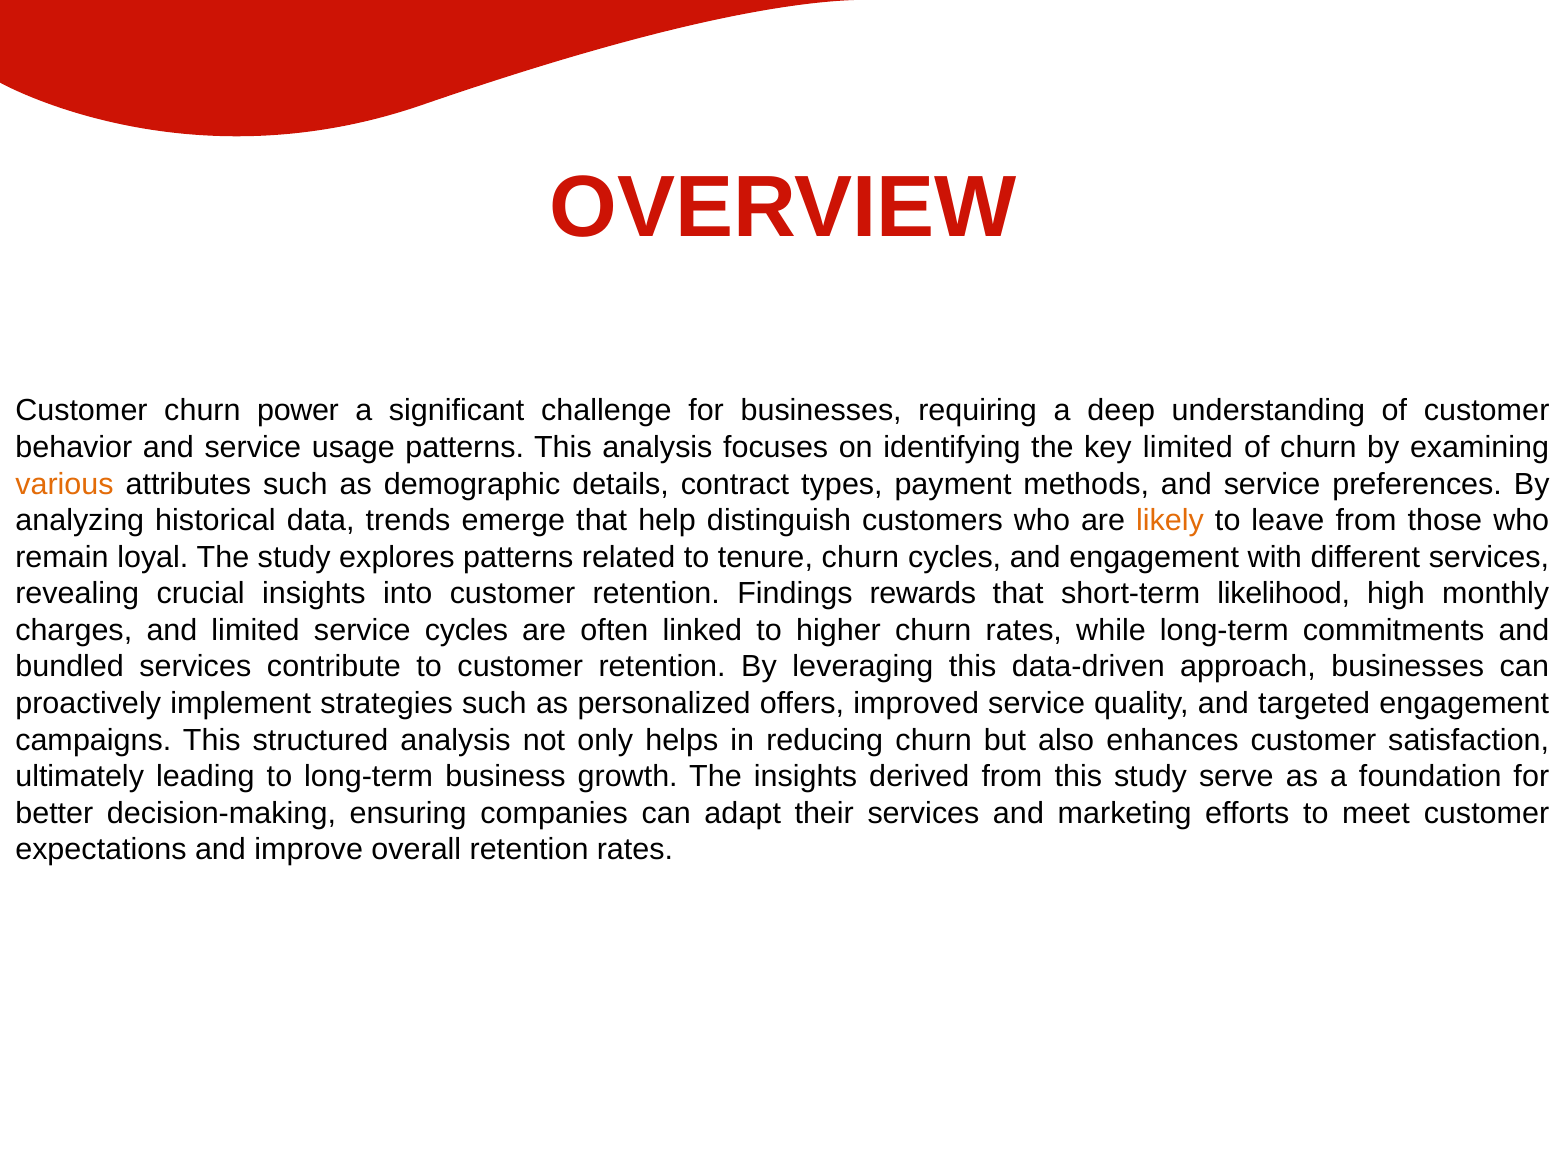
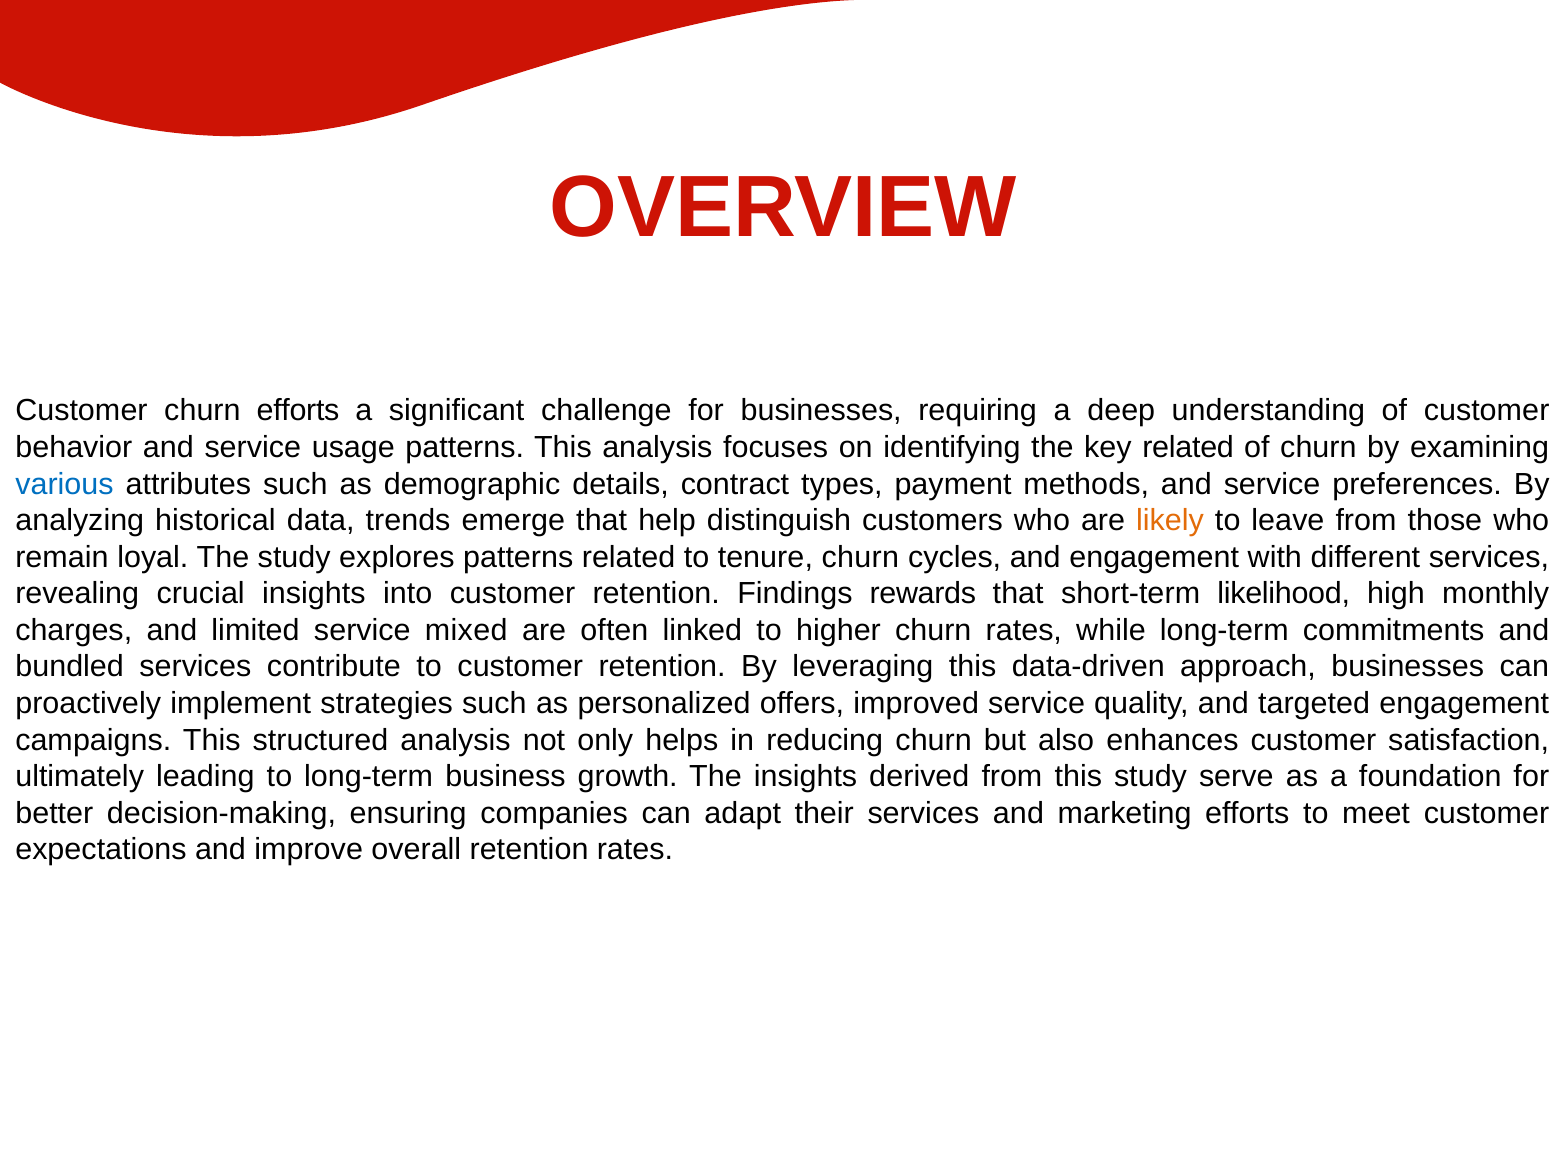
churn power: power -> efforts
key limited: limited -> related
various colour: orange -> blue
service cycles: cycles -> mixed
